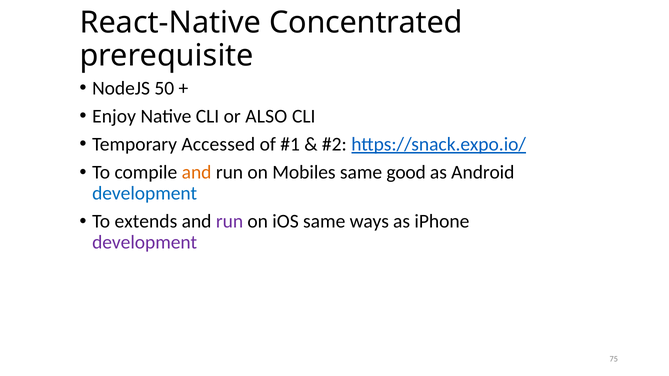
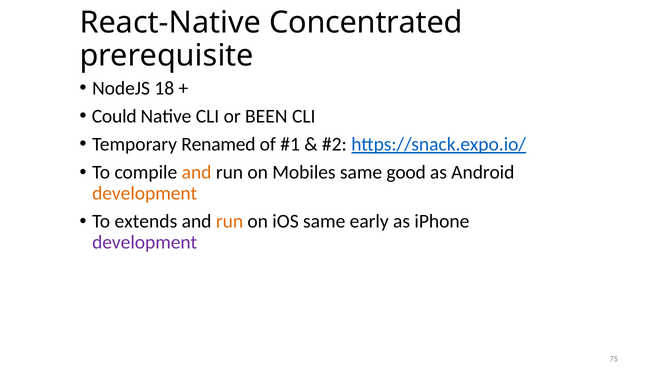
50: 50 -> 18
Enjoy: Enjoy -> Could
ALSO: ALSO -> BEEN
Accessed: Accessed -> Renamed
development at (145, 194) colour: blue -> orange
run at (230, 222) colour: purple -> orange
ways: ways -> early
